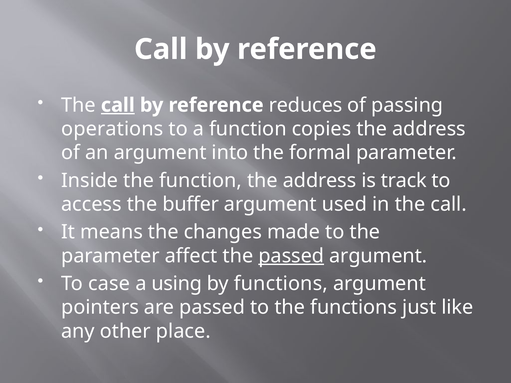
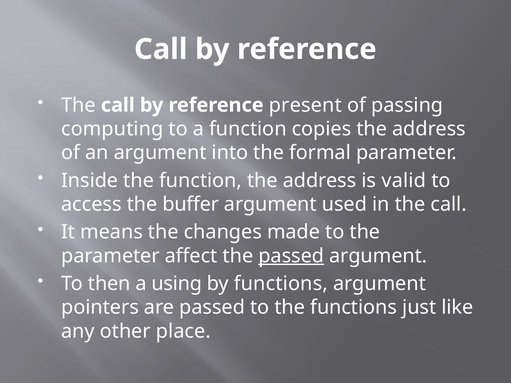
call at (118, 105) underline: present -> none
reduces: reduces -> present
operations: operations -> computing
track: track -> valid
case: case -> then
